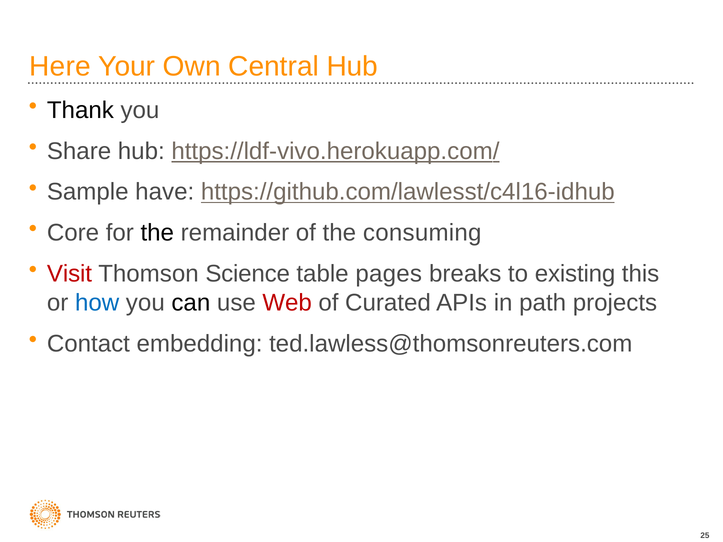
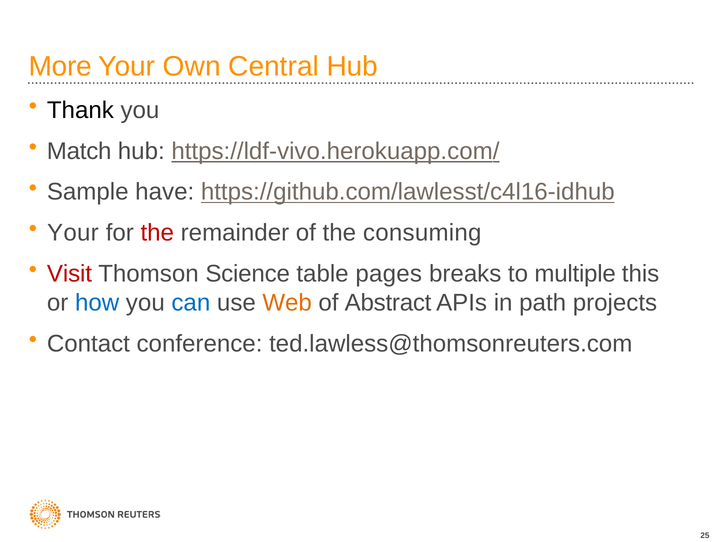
Here: Here -> More
Share: Share -> Match
Core at (73, 233): Core -> Your
the at (157, 233) colour: black -> red
existing: existing -> multiple
can colour: black -> blue
Web colour: red -> orange
Curated: Curated -> Abstract
embedding: embedding -> conference
